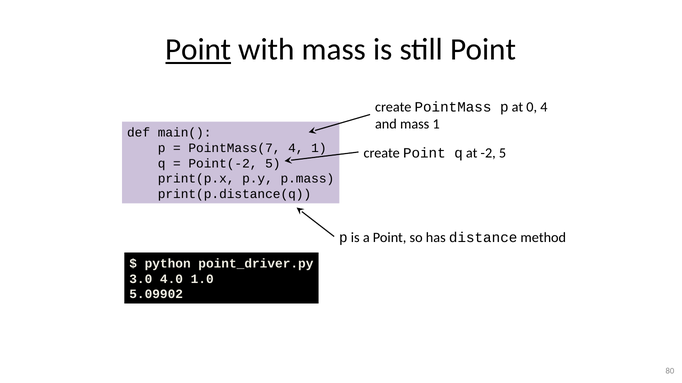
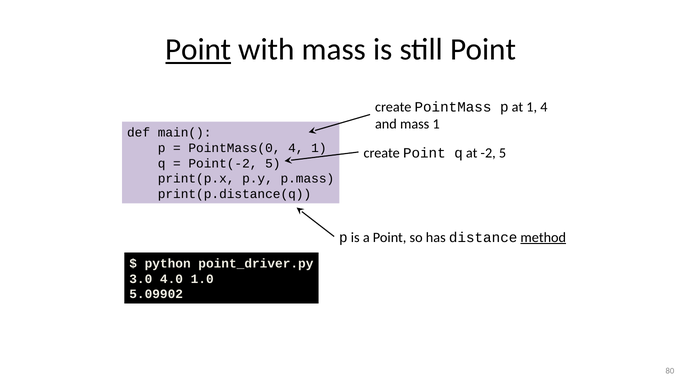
at 0: 0 -> 1
PointMass(7: PointMass(7 -> PointMass(0
method underline: none -> present
